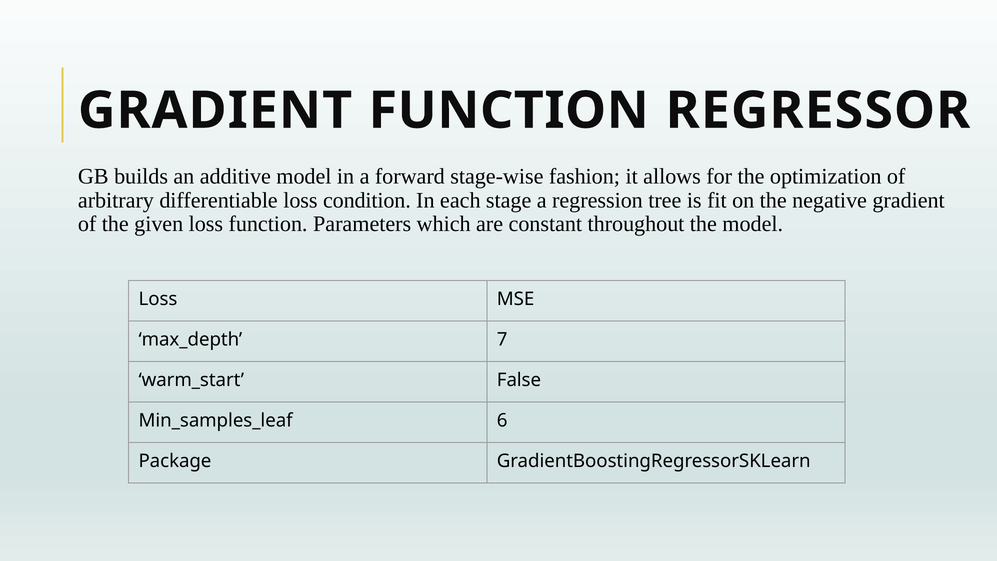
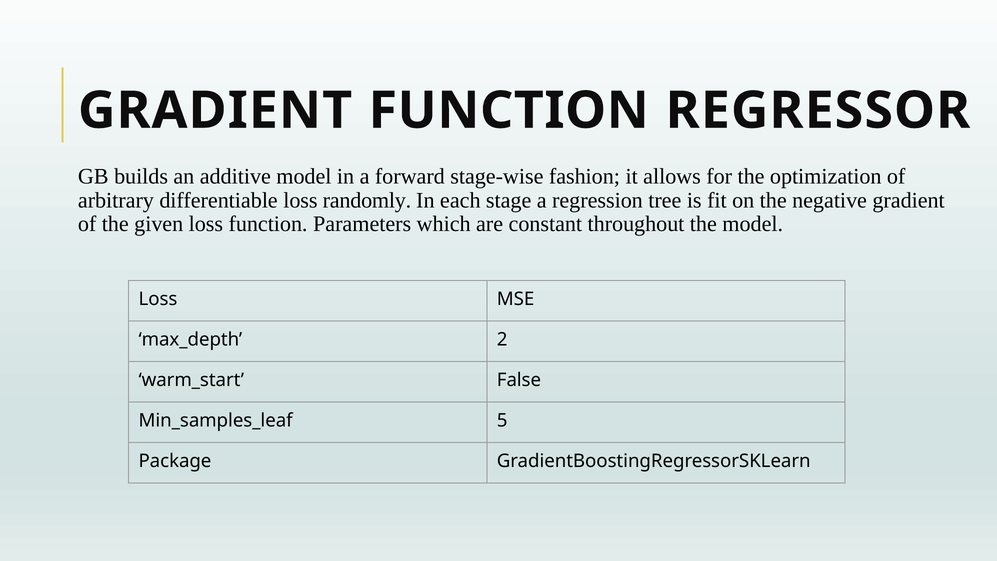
condition: condition -> randomly
7: 7 -> 2
6: 6 -> 5
